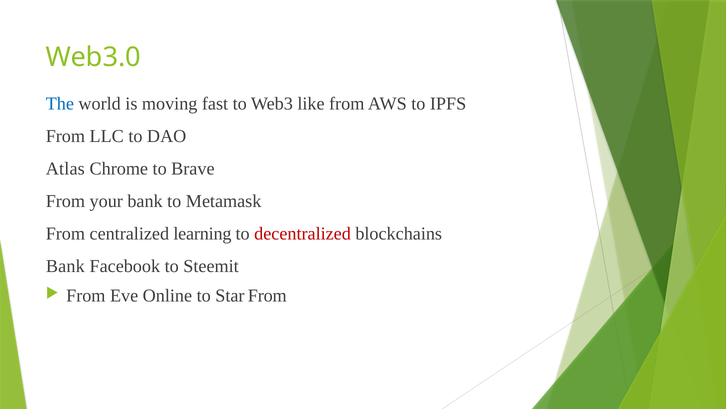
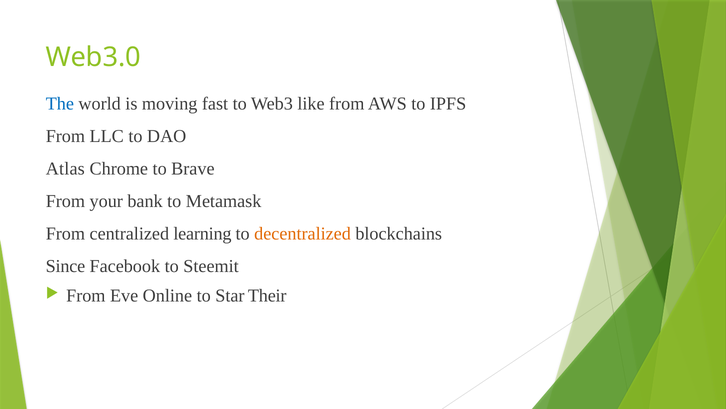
decentralized colour: red -> orange
Bank at (65, 266): Bank -> Since
Star From: From -> Their
